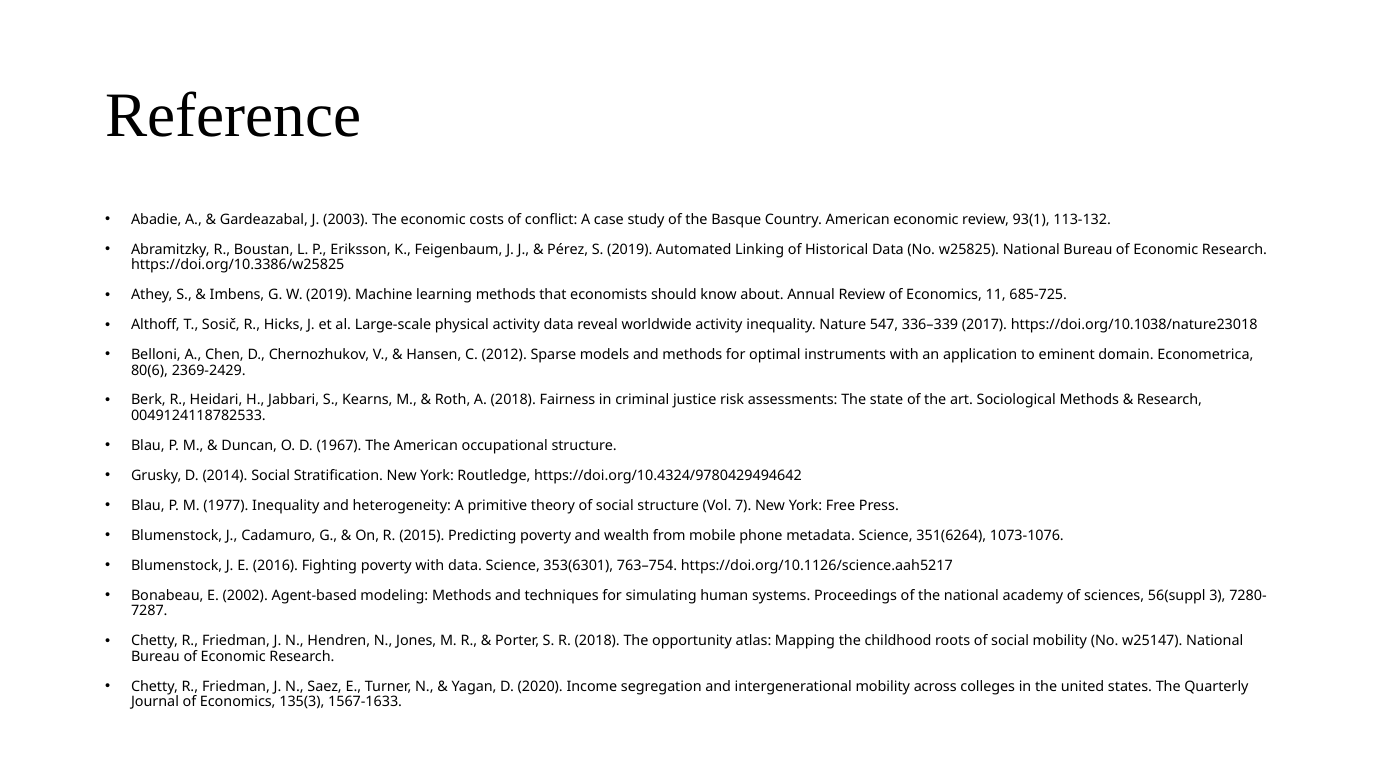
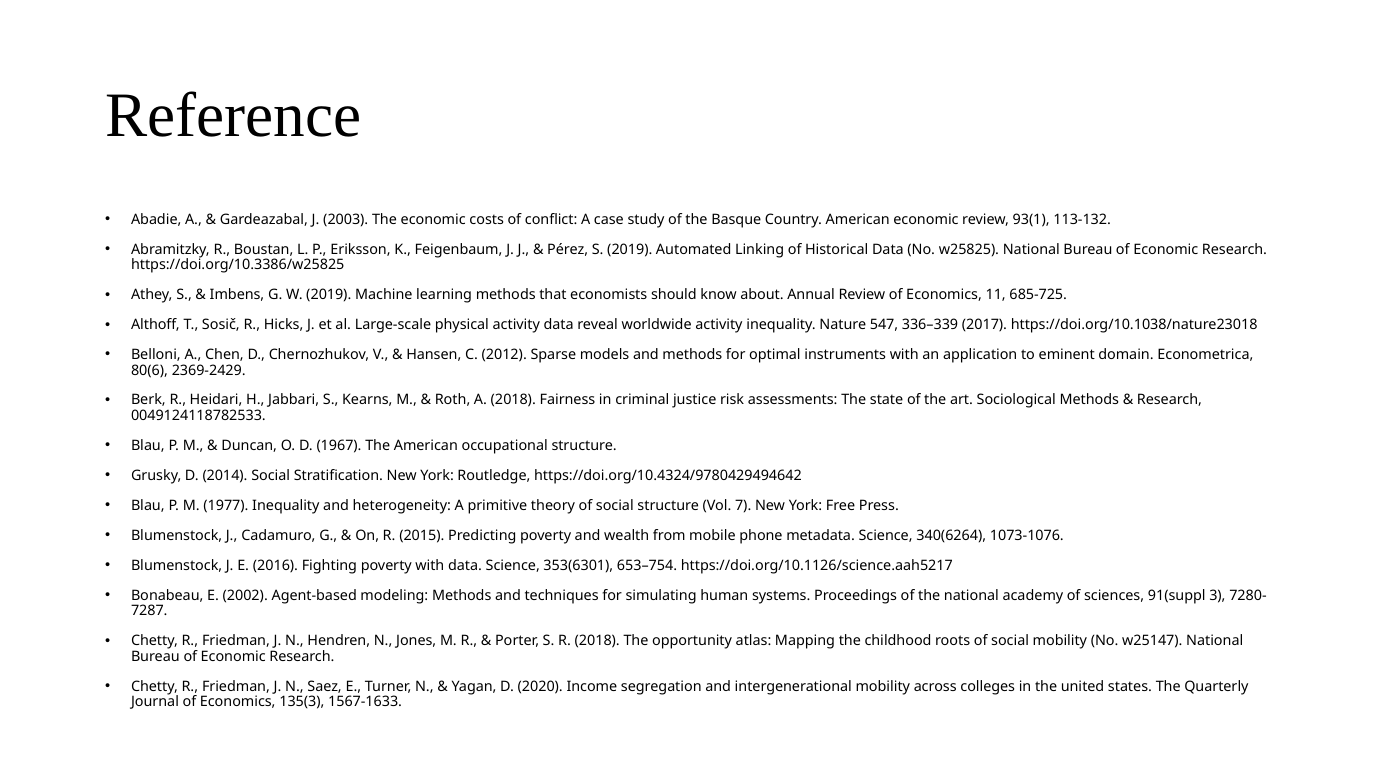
351(6264: 351(6264 -> 340(6264
763–754: 763–754 -> 653–754
56(suppl: 56(suppl -> 91(suppl
